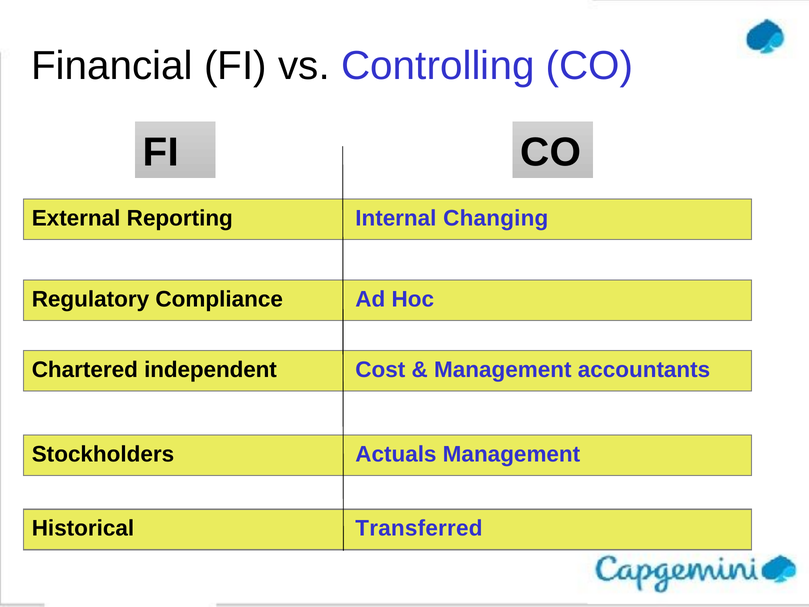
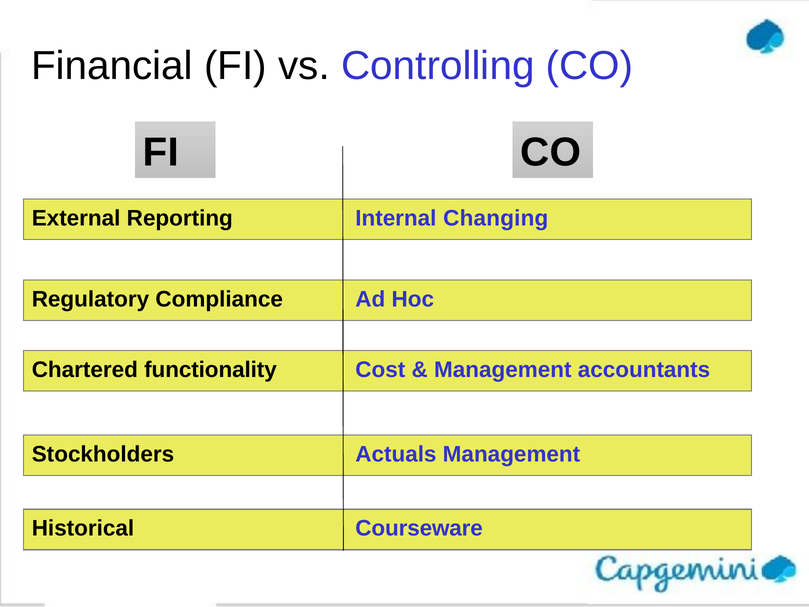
independent: independent -> functionality
Transferred: Transferred -> Courseware
